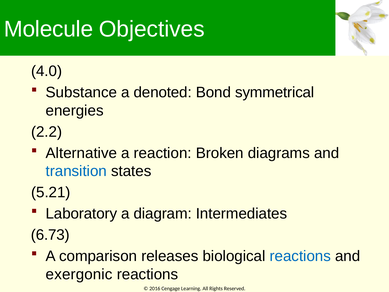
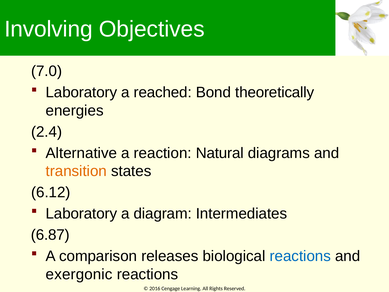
Molecule: Molecule -> Involving
4.0: 4.0 -> 7.0
Substance at (81, 92): Substance -> Laboratory
denoted: denoted -> reached
symmetrical: symmetrical -> theoretically
2.2: 2.2 -> 2.4
Broken: Broken -> Natural
transition colour: blue -> orange
5.21: 5.21 -> 6.12
6.73: 6.73 -> 6.87
